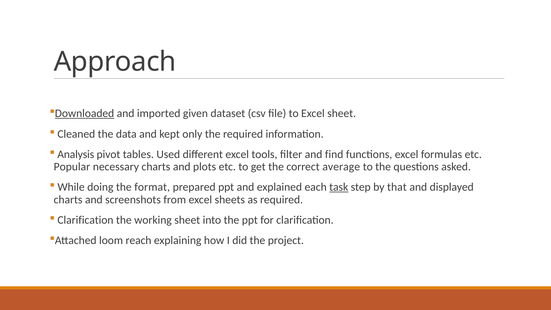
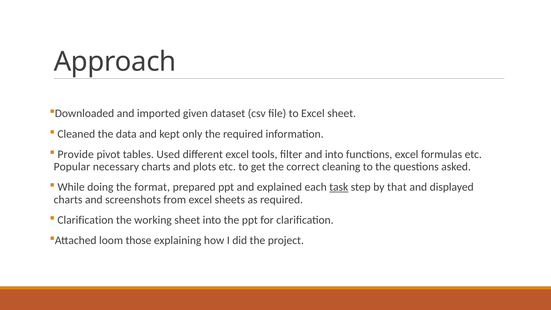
Downloaded underline: present -> none
Analysis: Analysis -> Provide
and find: find -> into
average: average -> cleaning
reach: reach -> those
